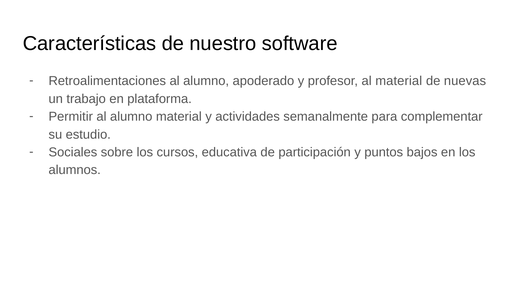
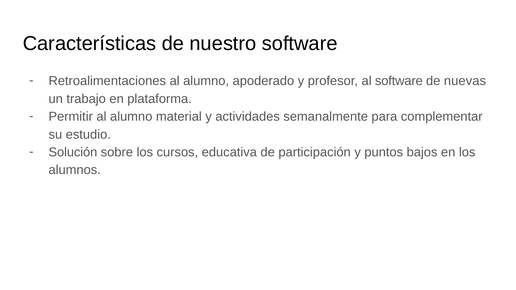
al material: material -> software
Sociales: Sociales -> Solución
